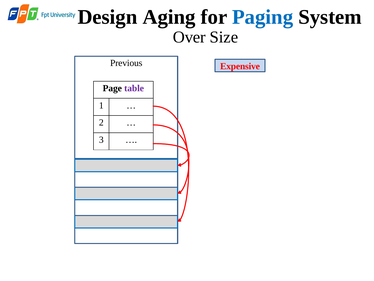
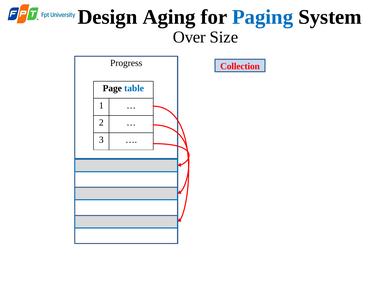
Previous: Previous -> Progress
Expensive: Expensive -> Collection
table colour: purple -> blue
